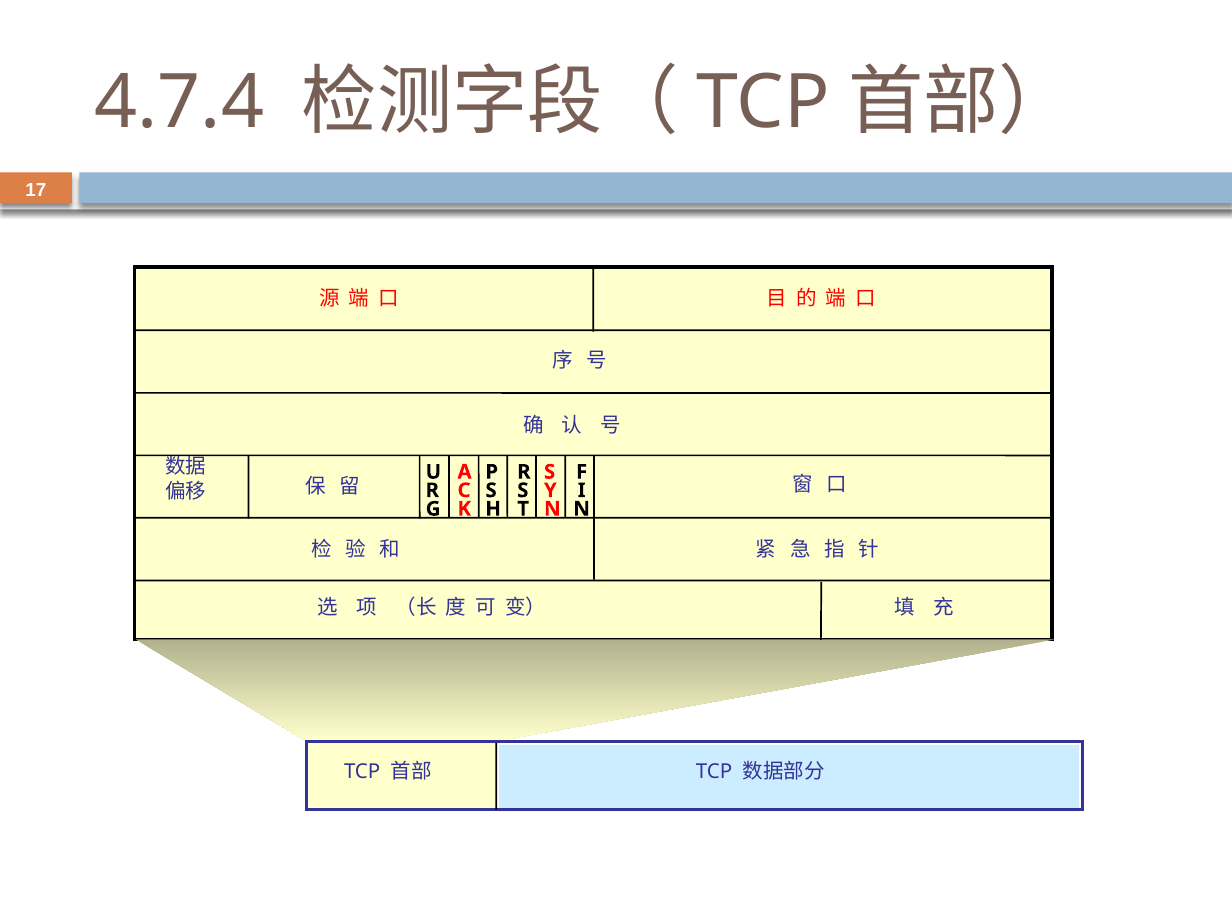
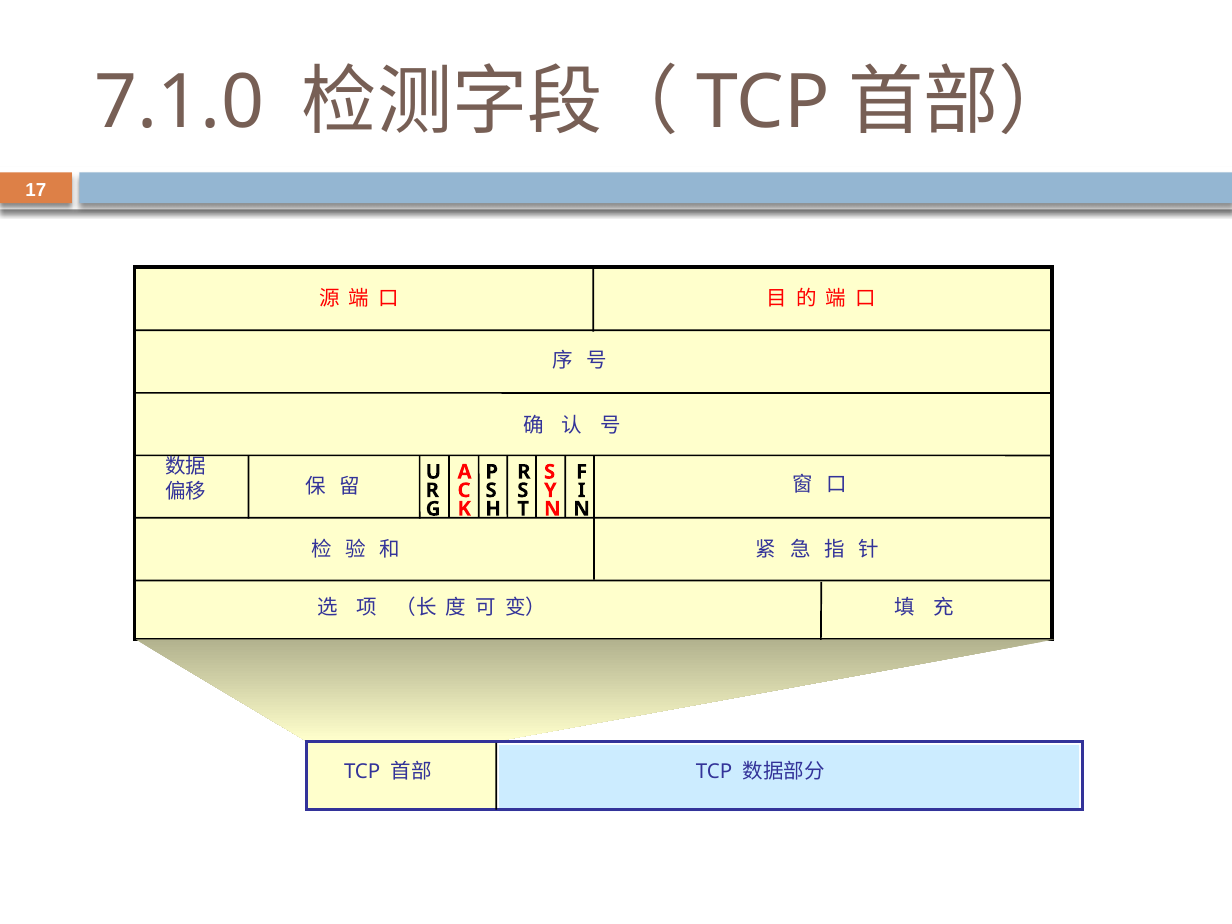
4.7.4: 4.7.4 -> 7.1.0
